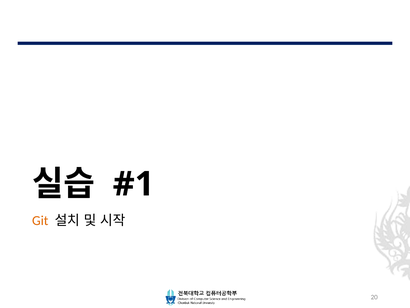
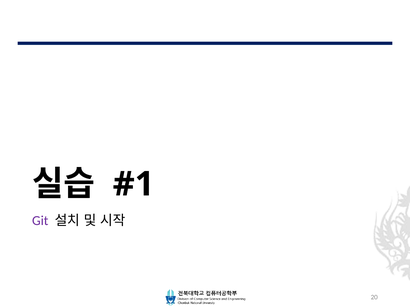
Git colour: orange -> purple
